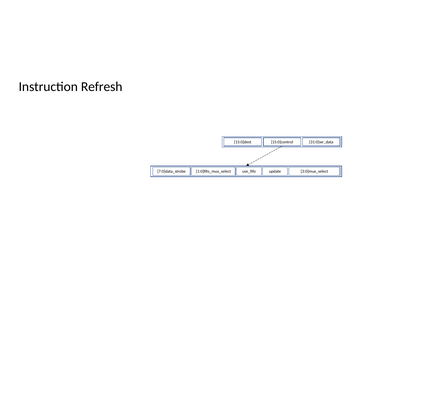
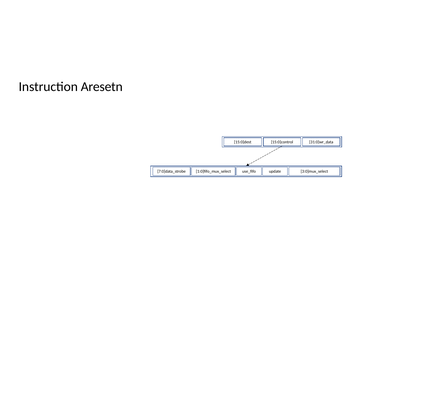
Refresh: Refresh -> Aresetn
